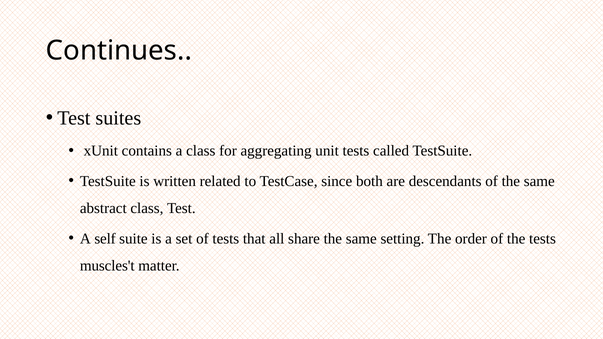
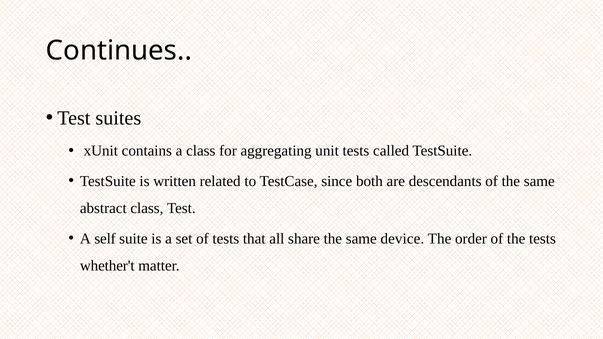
setting: setting -> device
muscles't: muscles't -> whether't
